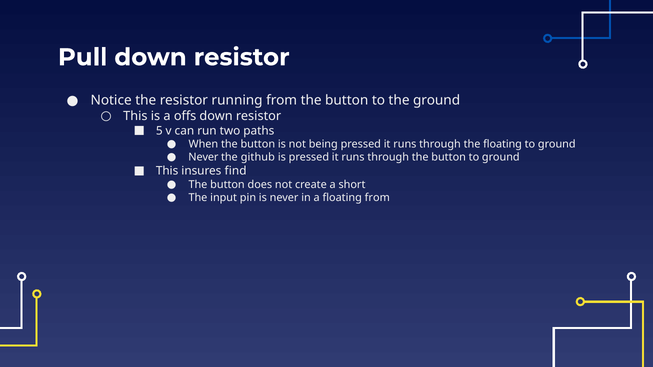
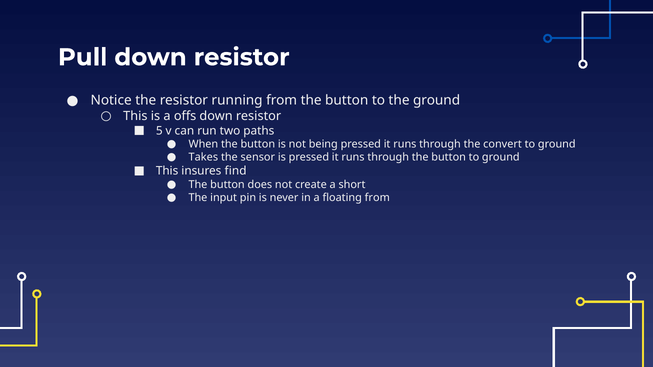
the floating: floating -> convert
Never at (203, 157): Never -> Takes
github: github -> sensor
